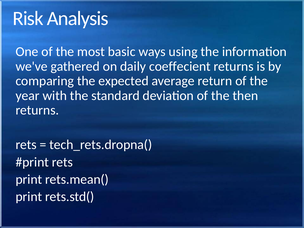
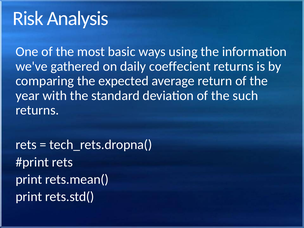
then: then -> such
